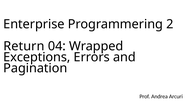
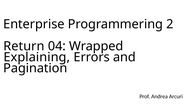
Exceptions: Exceptions -> Explaining
